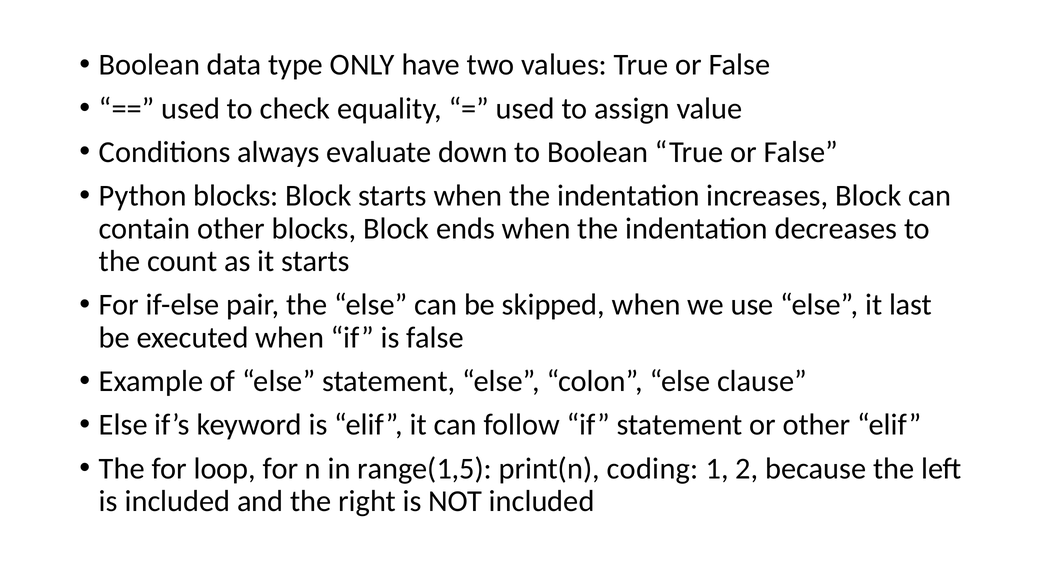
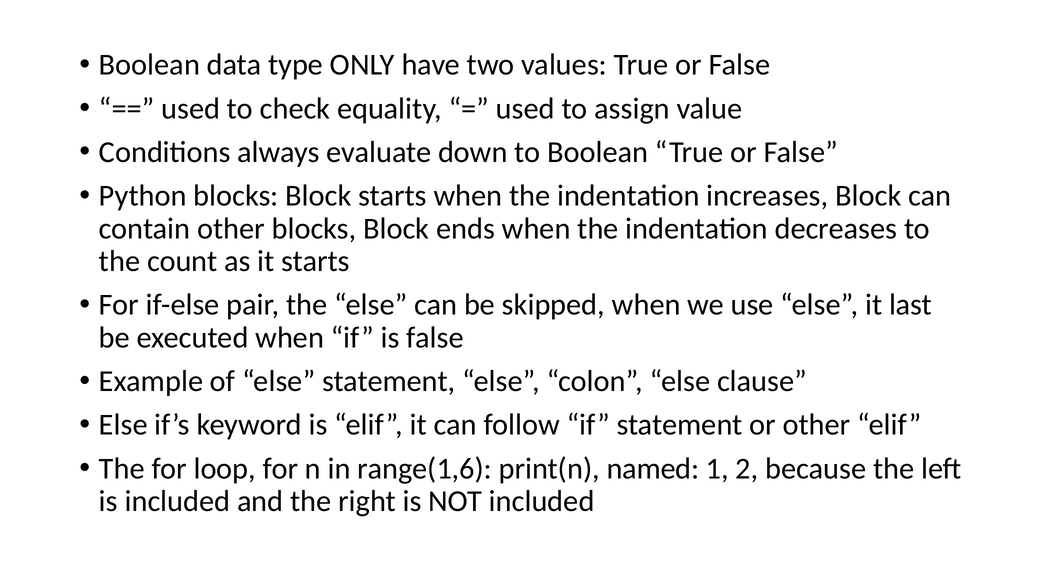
range(1,5: range(1,5 -> range(1,6
coding: coding -> named
